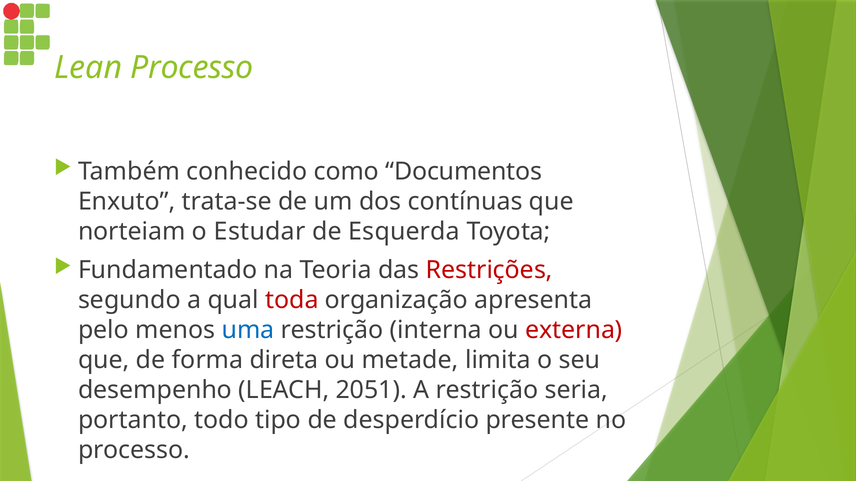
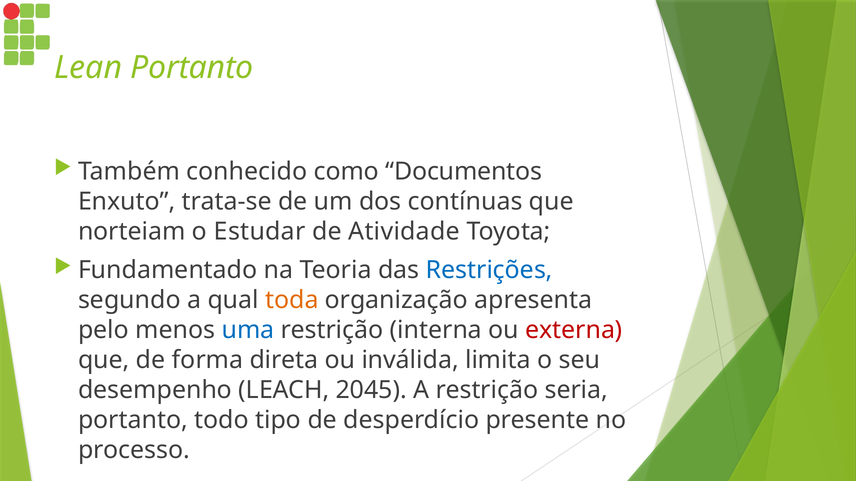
Lean Processo: Processo -> Portanto
Esquerda: Esquerda -> Atividade
Restrições colour: red -> blue
toda colour: red -> orange
metade: metade -> inválida
2051: 2051 -> 2045
